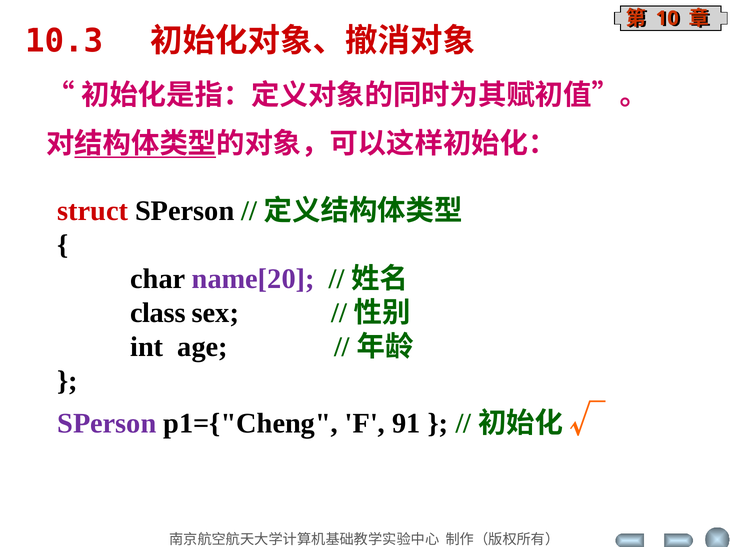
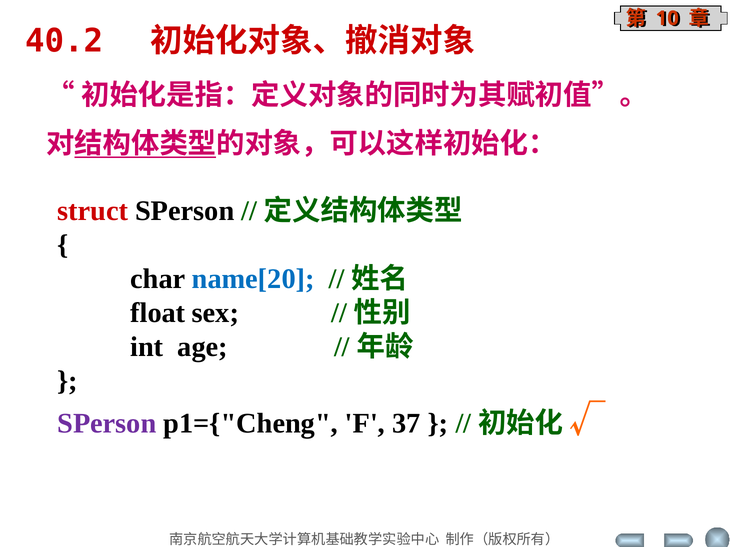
10.3: 10.3 -> 40.2
name[20 colour: purple -> blue
class: class -> float
91: 91 -> 37
